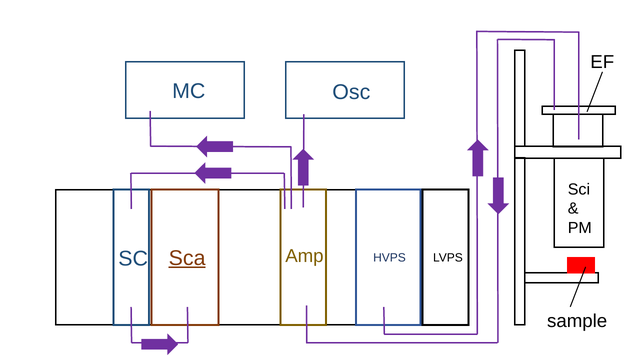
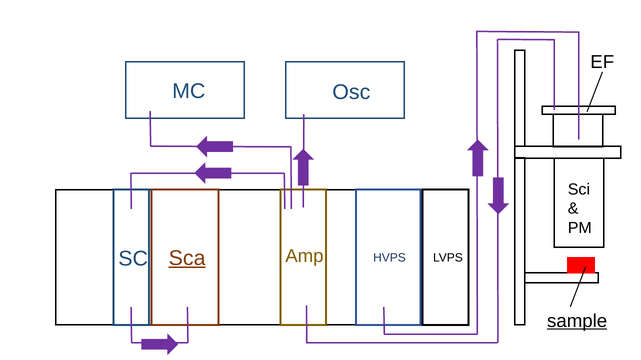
sample underline: none -> present
